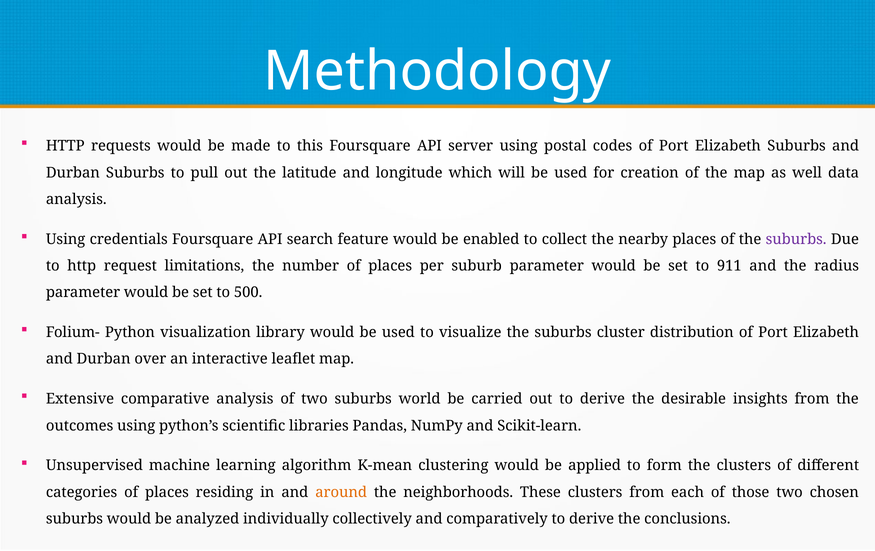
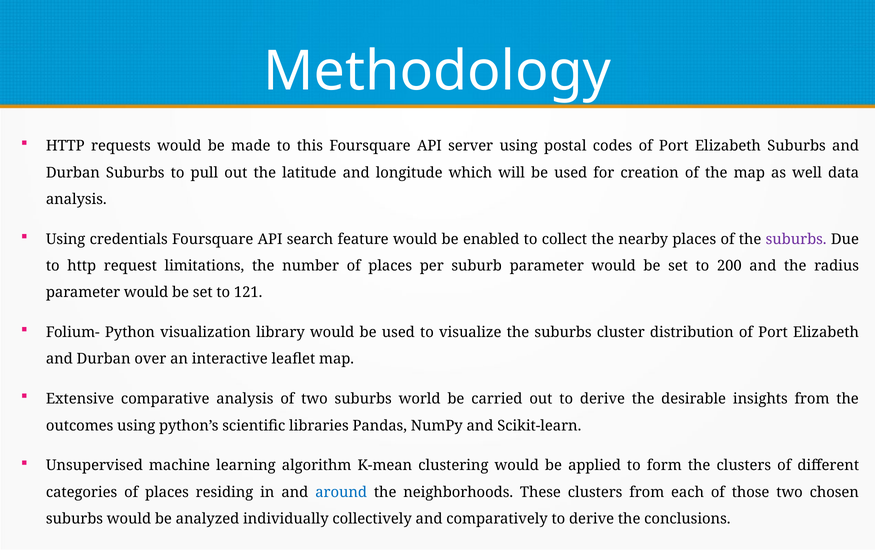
911: 911 -> 200
500: 500 -> 121
around colour: orange -> blue
